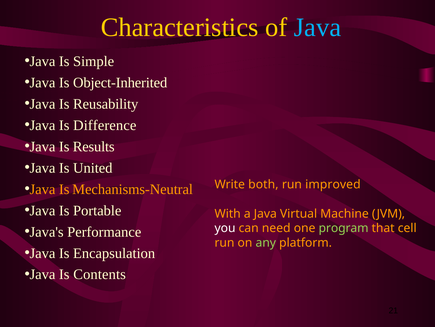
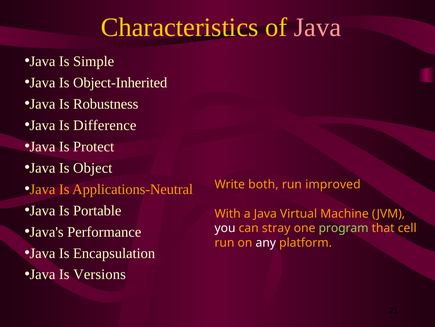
Java at (317, 27) colour: light blue -> pink
Reusability: Reusability -> Robustness
Results: Results -> Protect
United: United -> Object
Mechanisms-Neutral: Mechanisms-Neutral -> Applications-Neutral
need: need -> stray
any colour: light green -> white
Contents: Contents -> Versions
